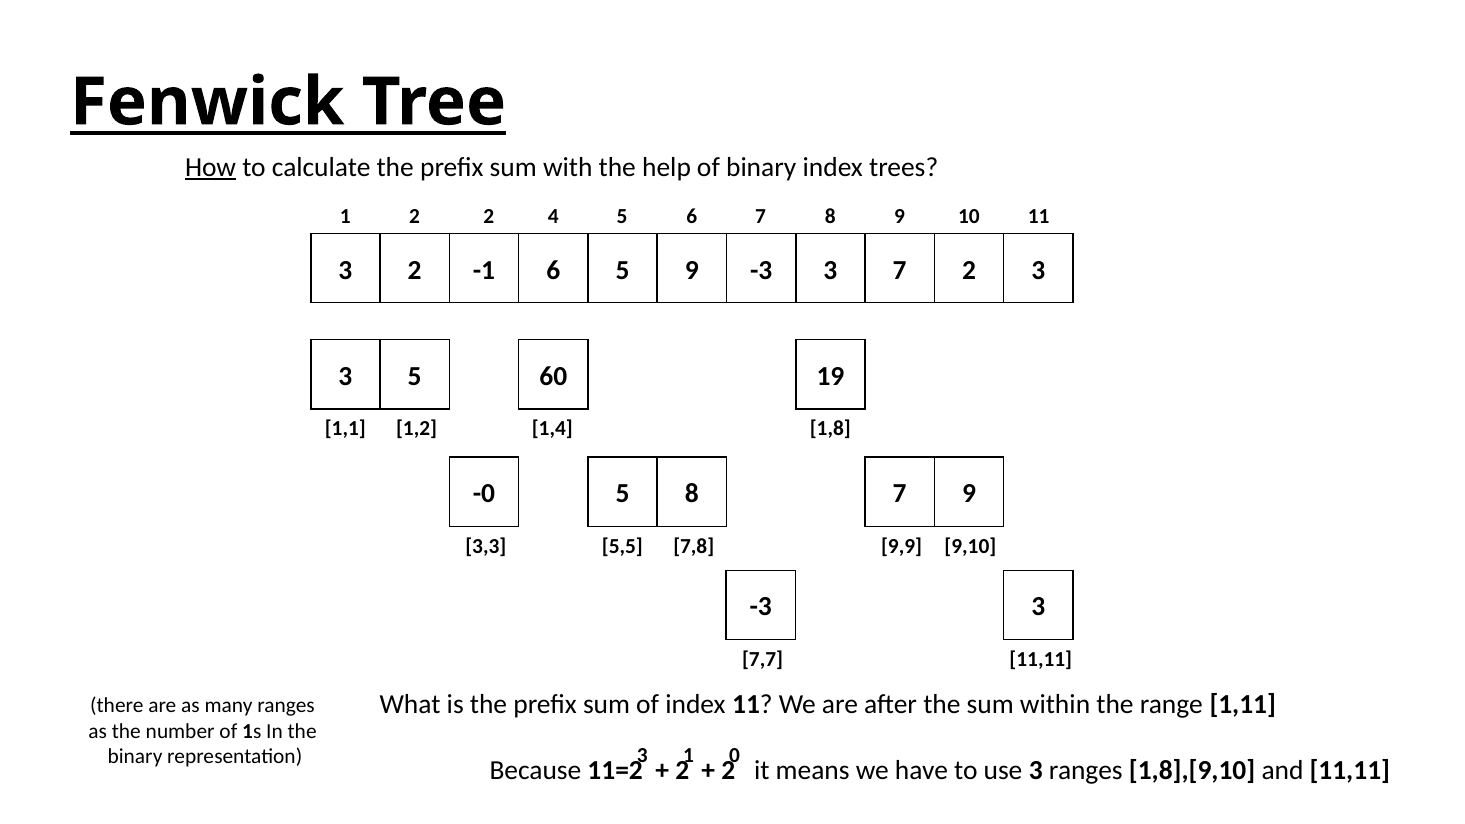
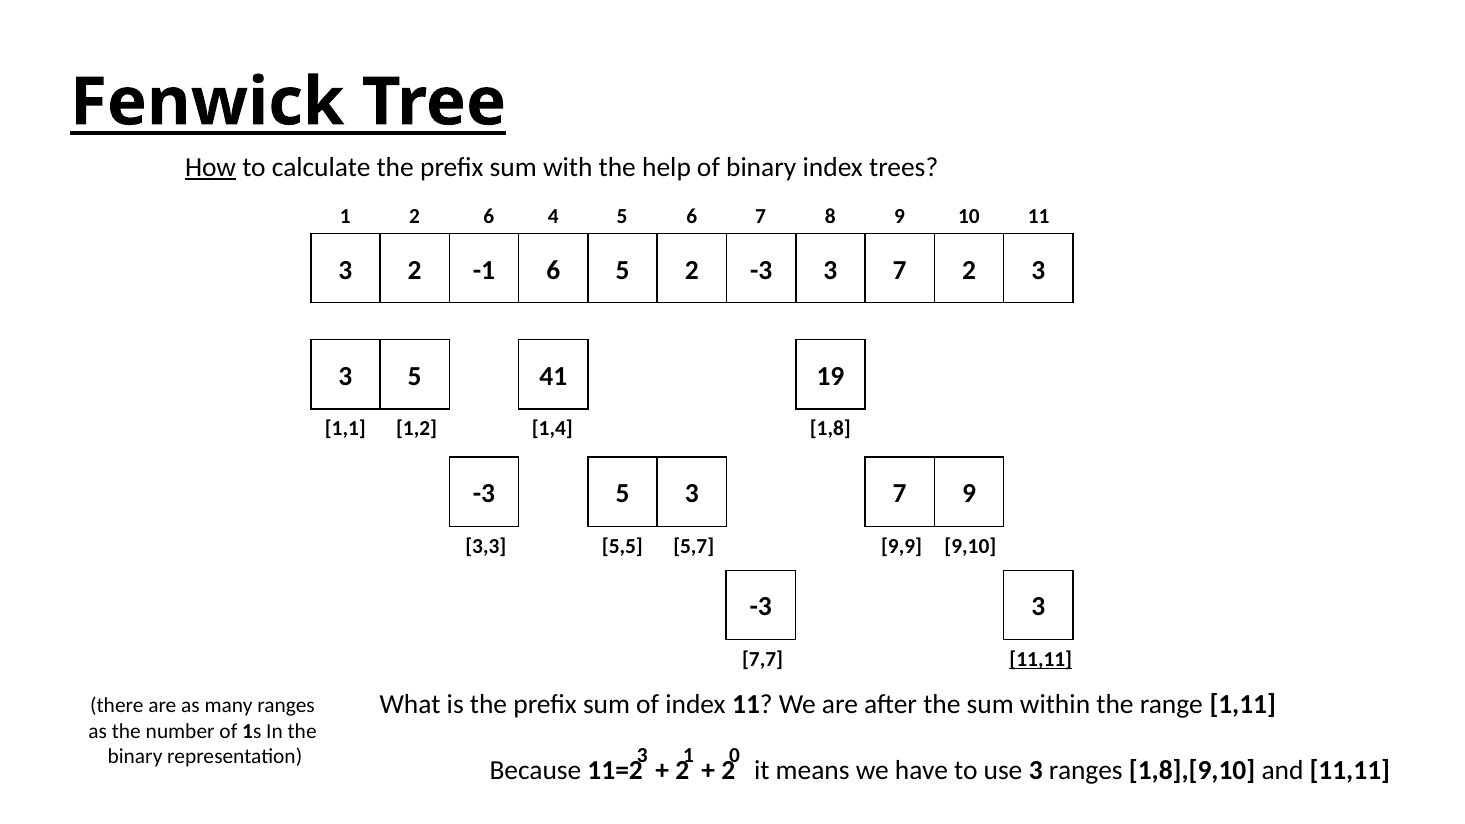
2 2: 2 -> 6
5 9: 9 -> 2
60: 60 -> 41
-0 at (484, 494): -0 -> -3
5 8: 8 -> 3
7,8: 7,8 -> 5,7
11,11 at (1041, 659) underline: none -> present
